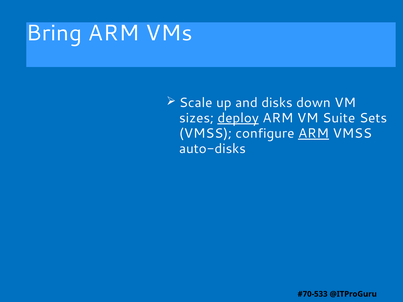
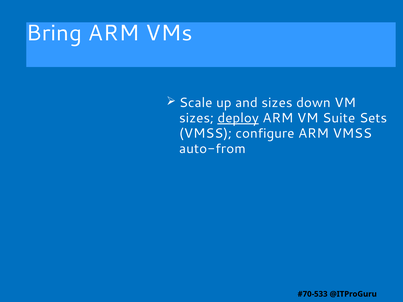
and disks: disks -> sizes
ARM at (314, 133) underline: present -> none
auto-disks: auto-disks -> auto-from
